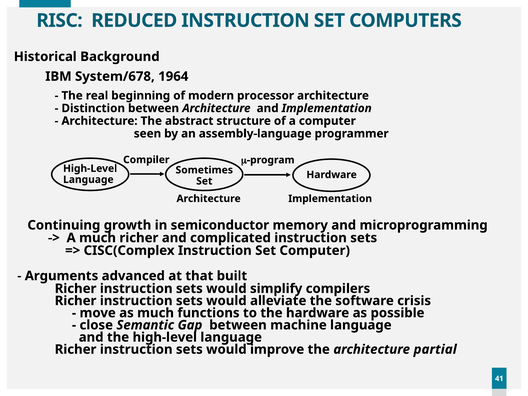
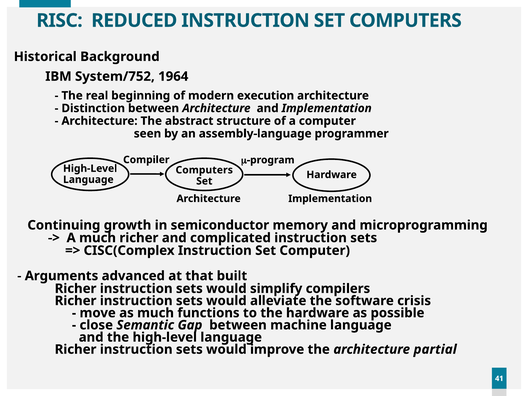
System/678: System/678 -> System/752
processor: processor -> execution
Sometimes at (204, 170): Sometimes -> Computers
